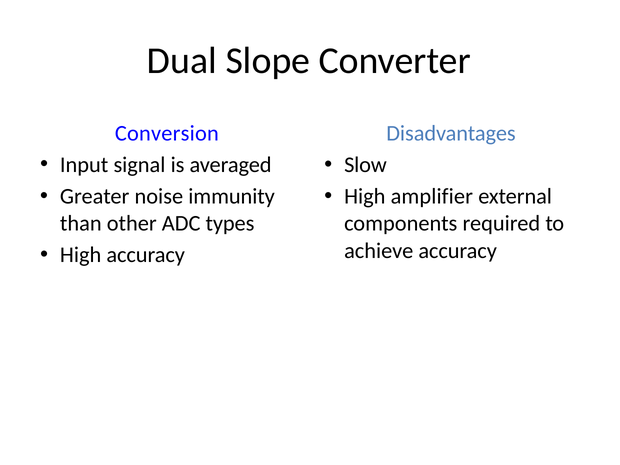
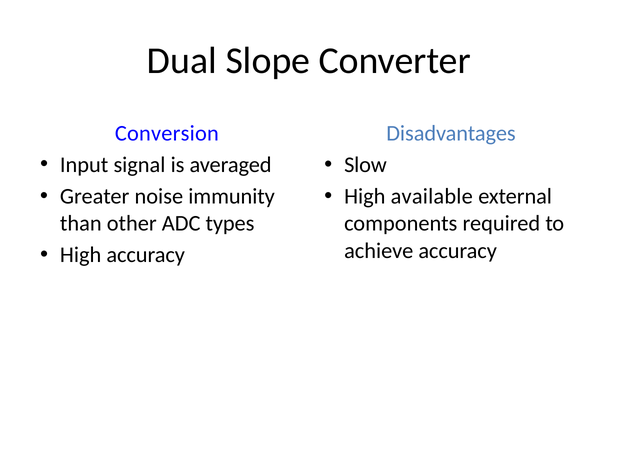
amplifier: amplifier -> available
